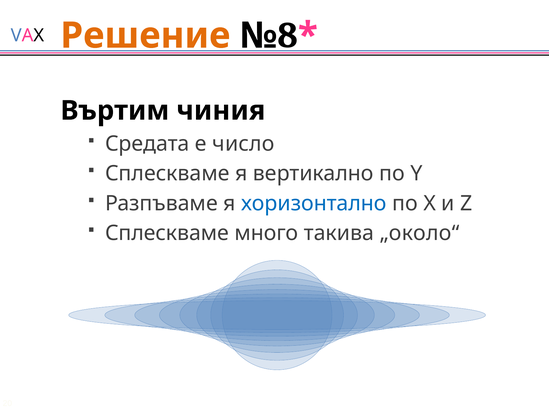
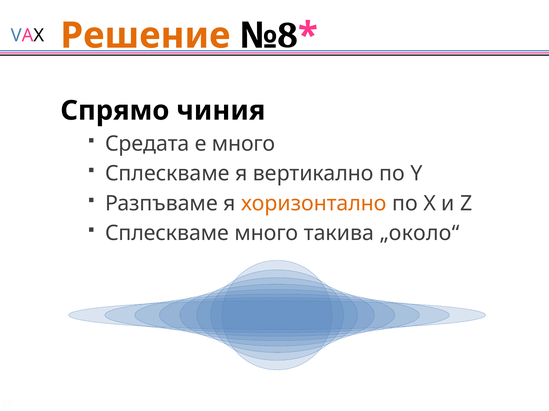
Въртим: Въртим -> Спрямо
е число: число -> много
хоризонтално colour: blue -> orange
